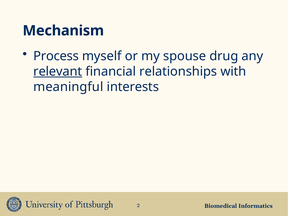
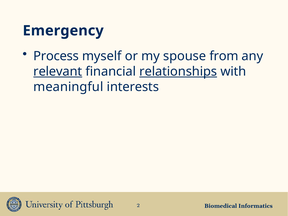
Mechanism: Mechanism -> Emergency
drug: drug -> from
relationships underline: none -> present
